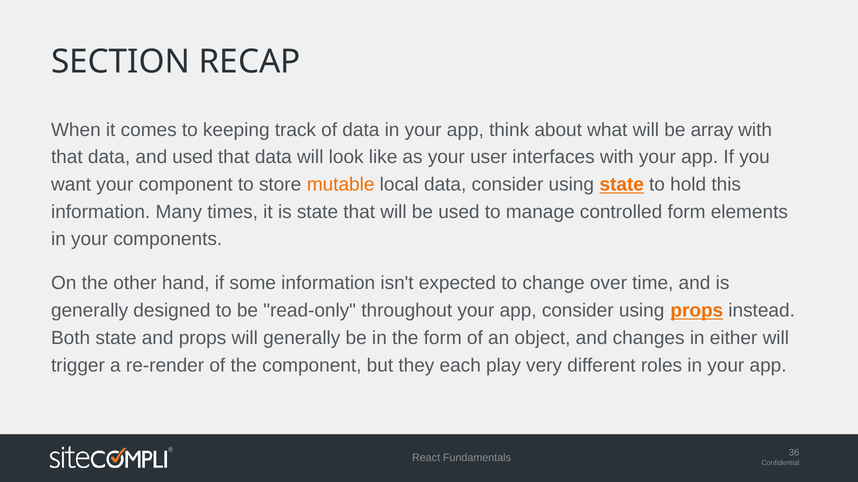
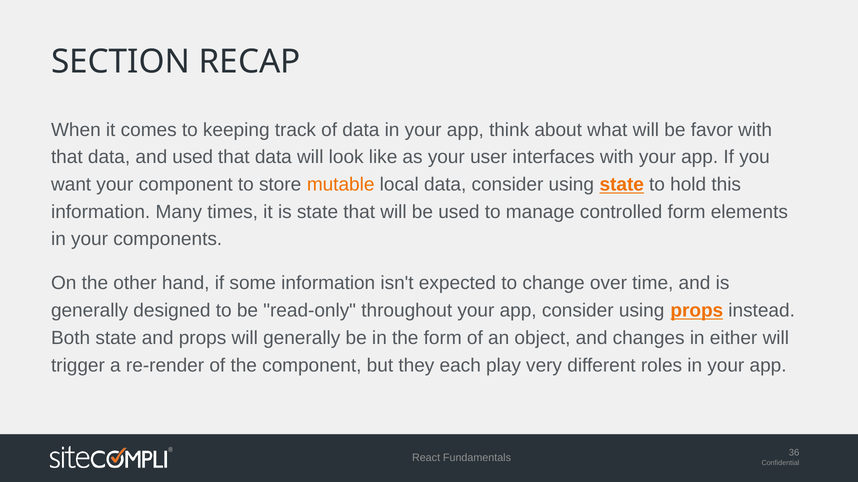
array: array -> favor
